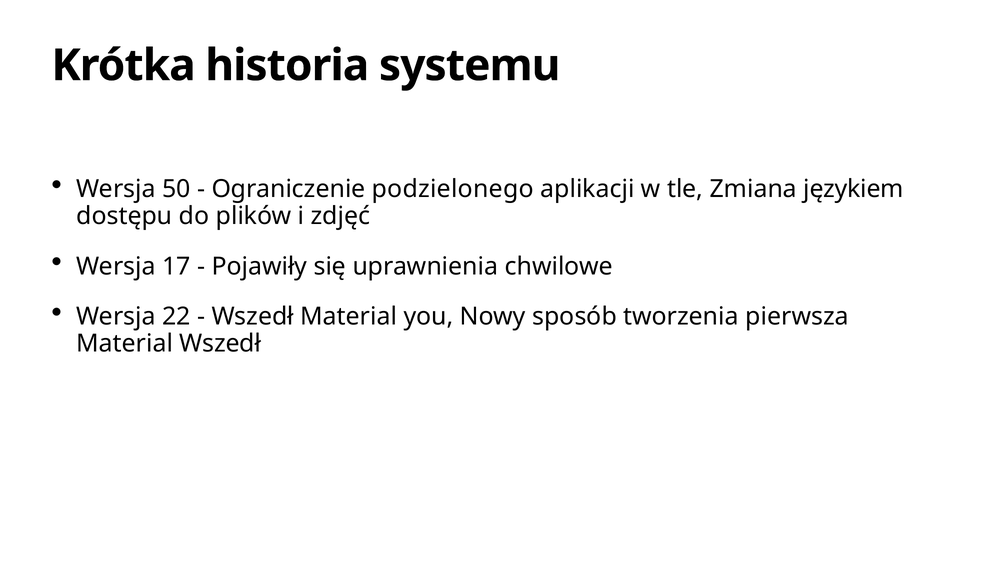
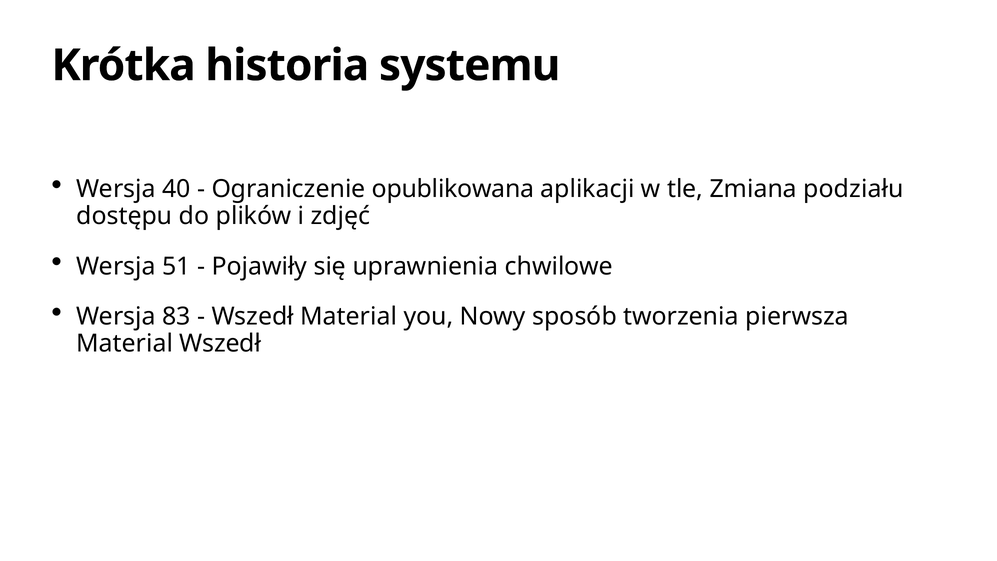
50: 50 -> 40
podzielonego: podzielonego -> opublikowana
językiem: językiem -> podziału
17: 17 -> 51
22: 22 -> 83
